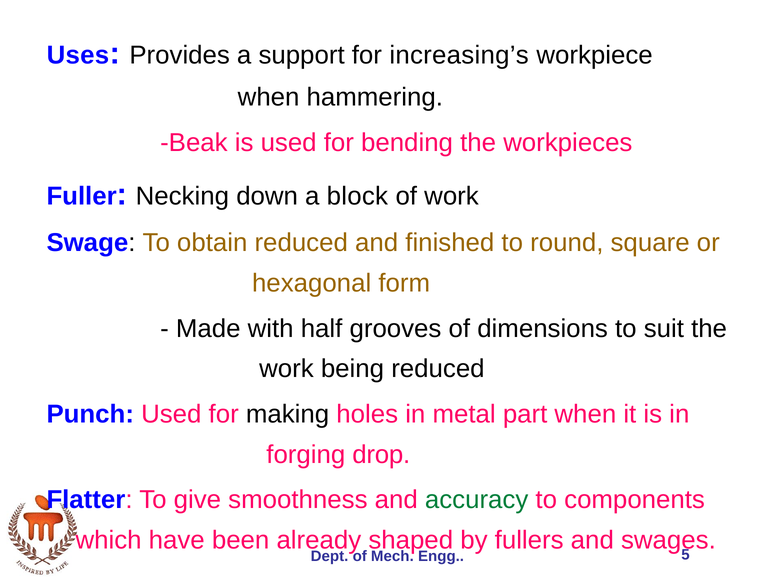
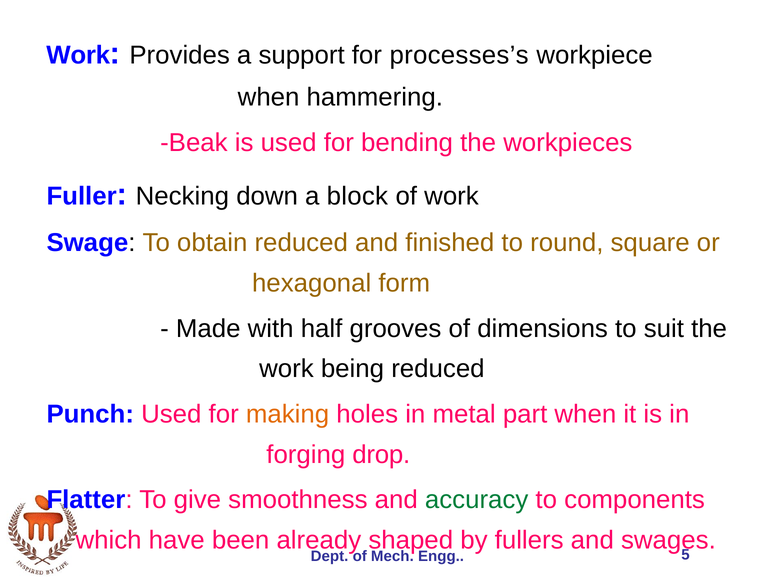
Uses at (78, 55): Uses -> Work
increasing’s: increasing’s -> processes’s
making colour: black -> orange
